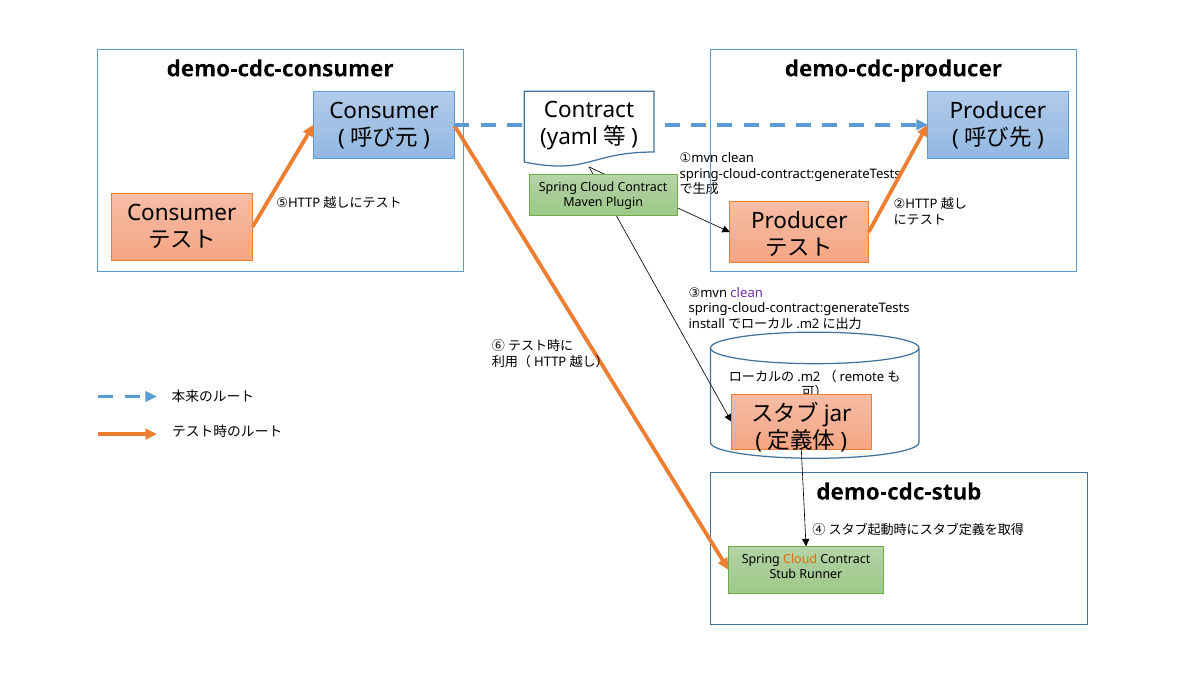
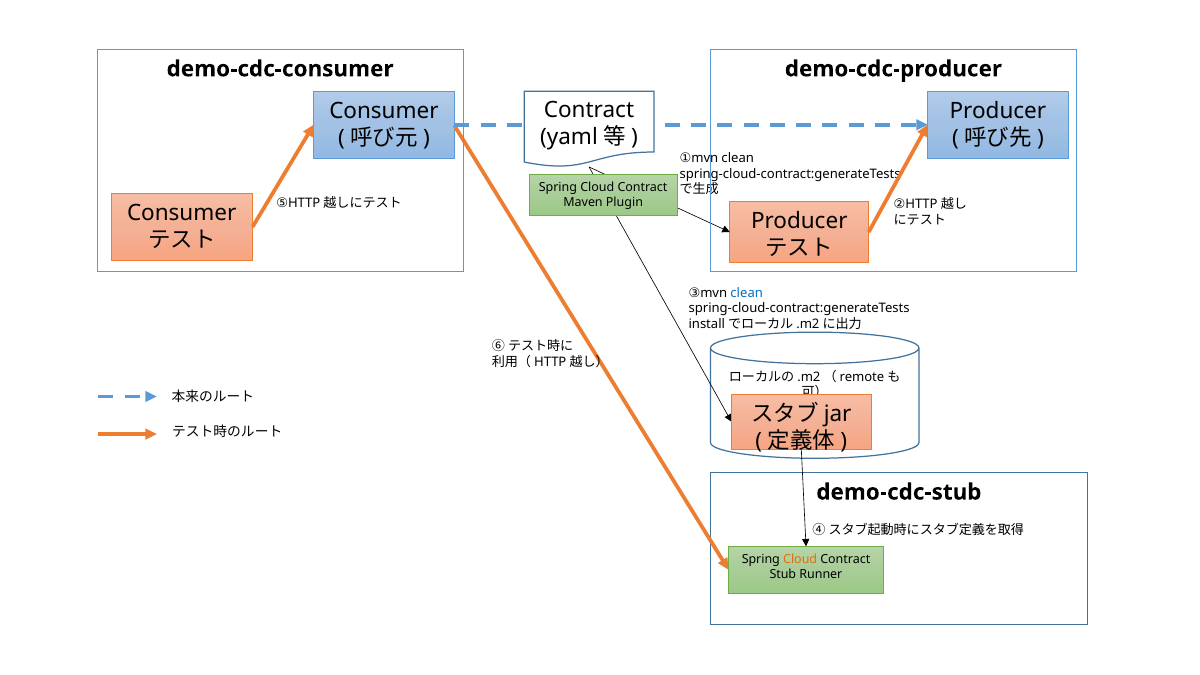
clean at (747, 293) colour: purple -> blue
